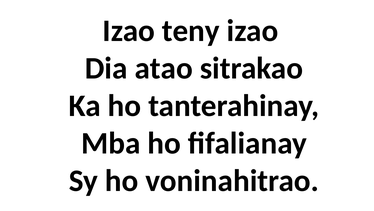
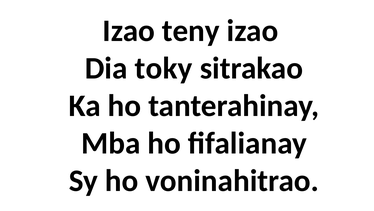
atao: atao -> toky
